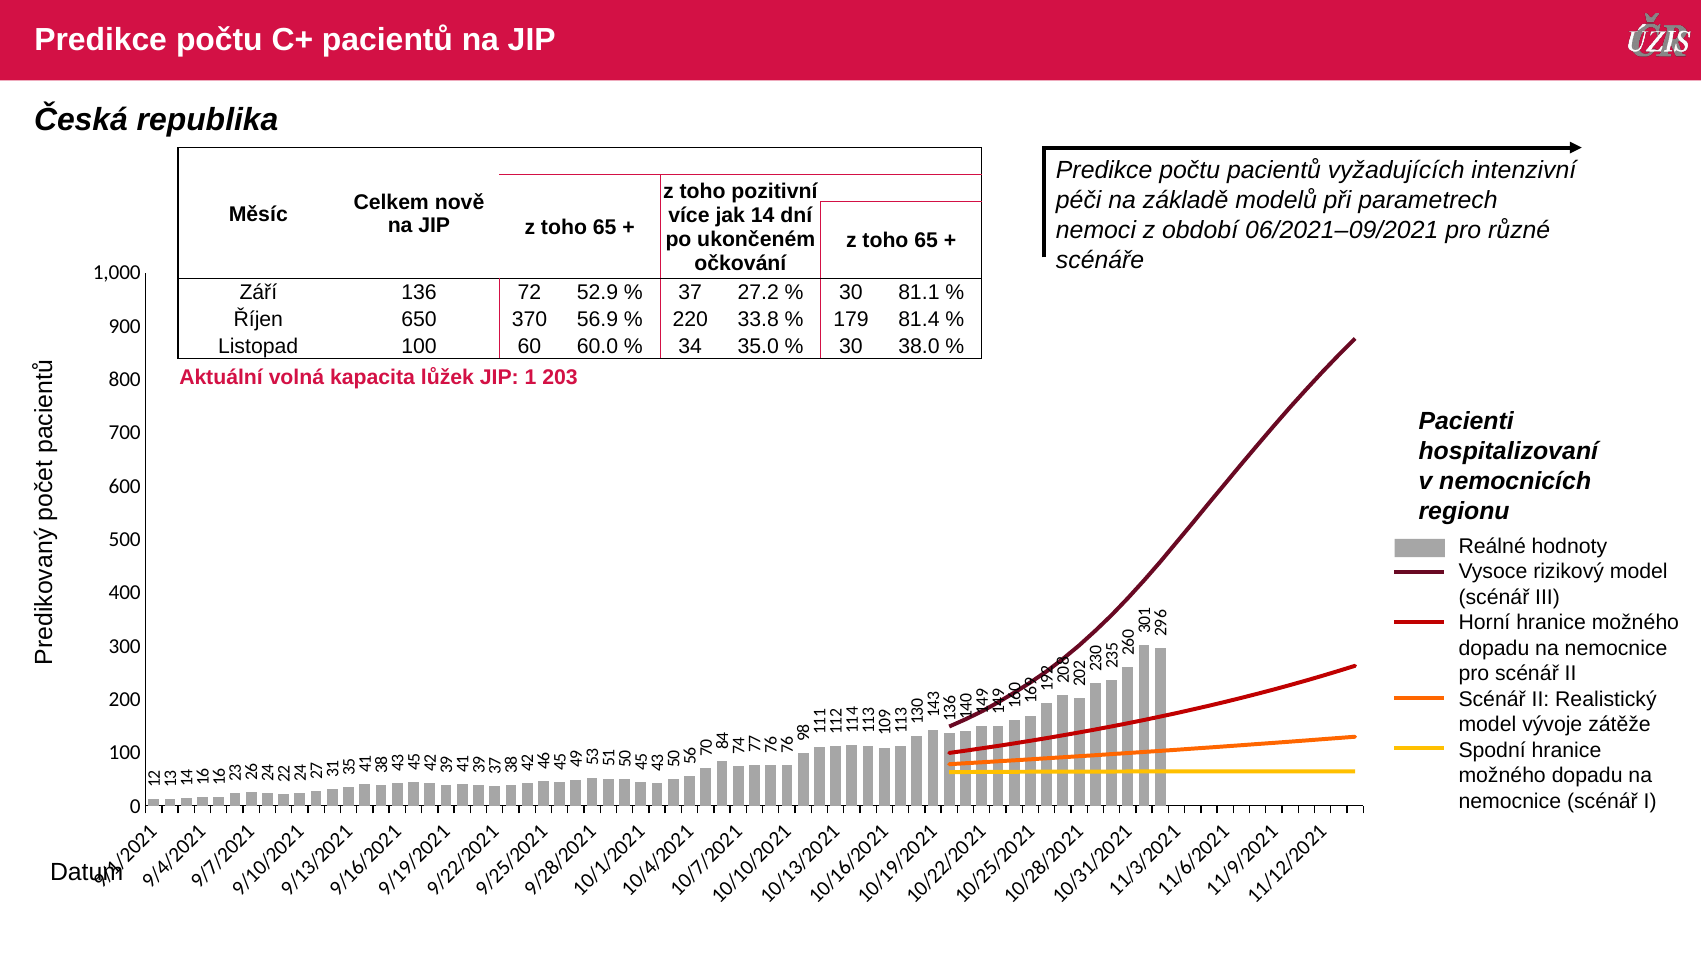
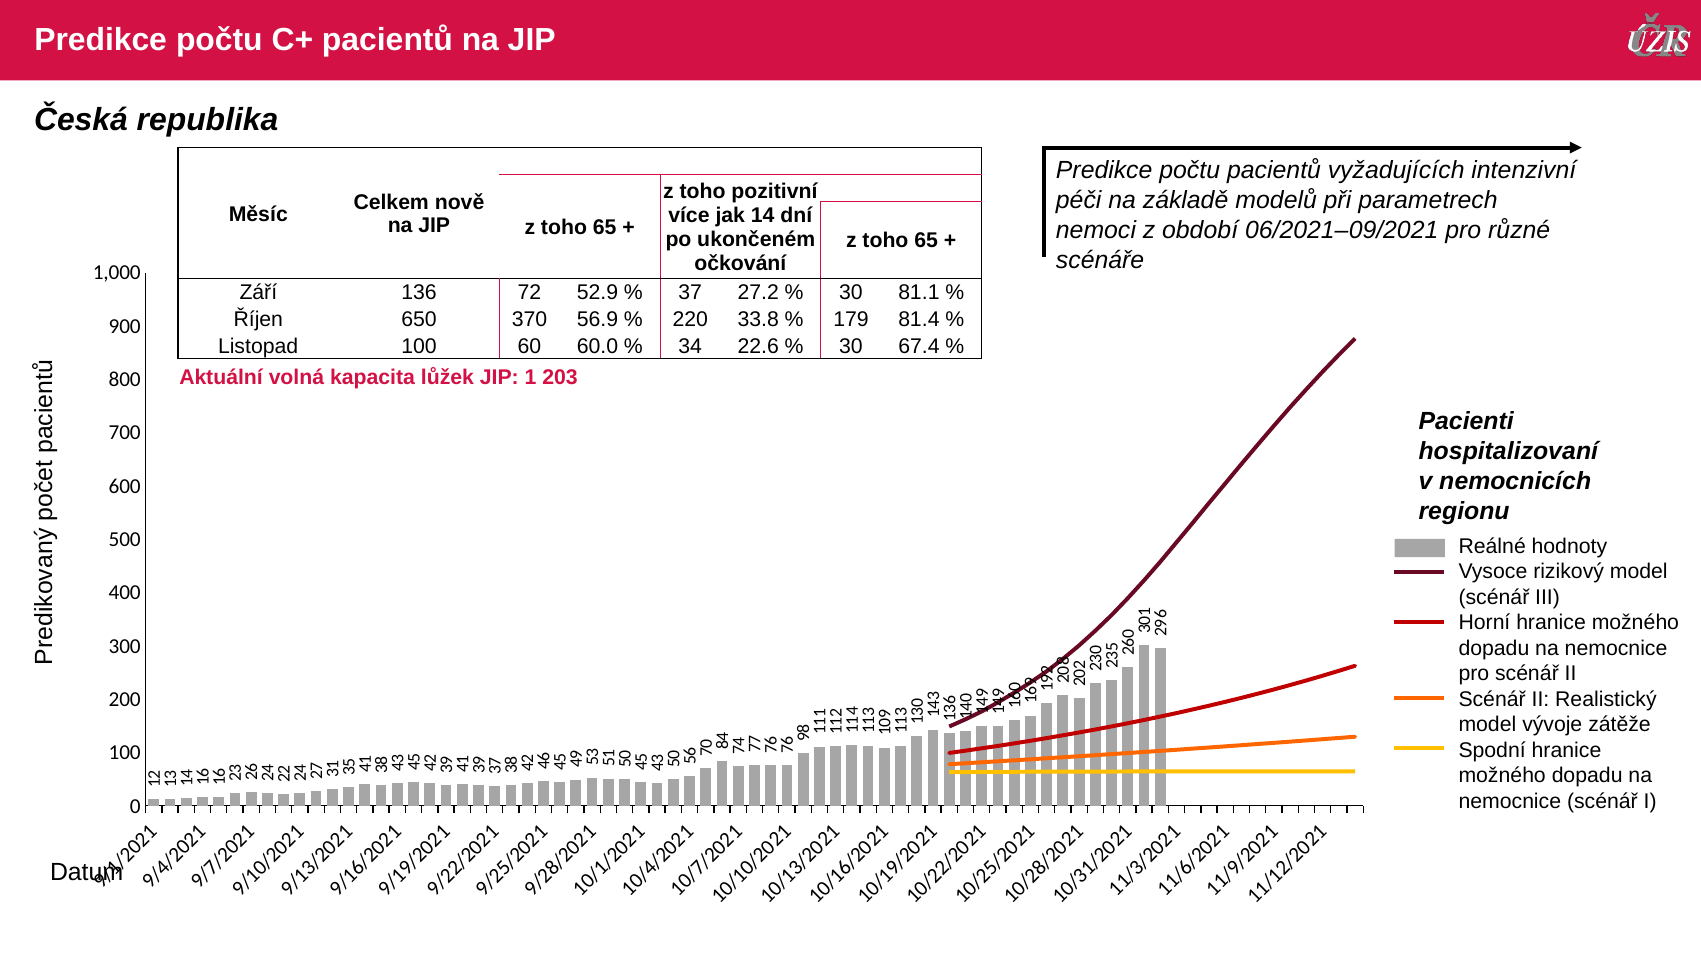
35.0: 35.0 -> 22.6
38.0: 38.0 -> 67.4
